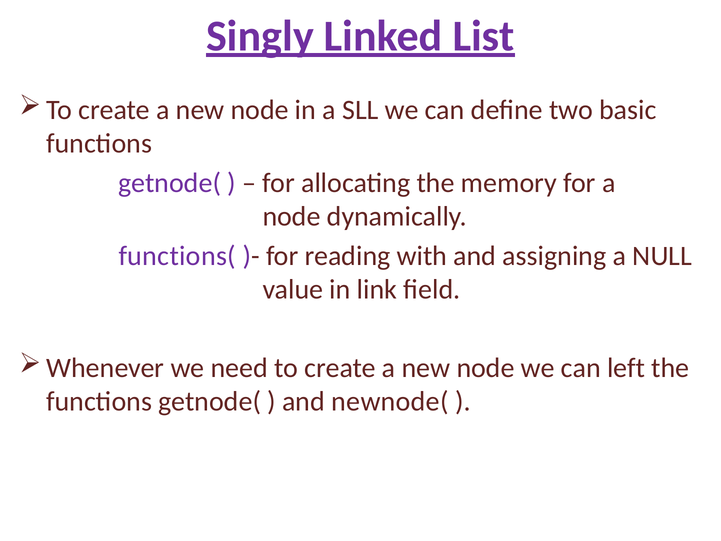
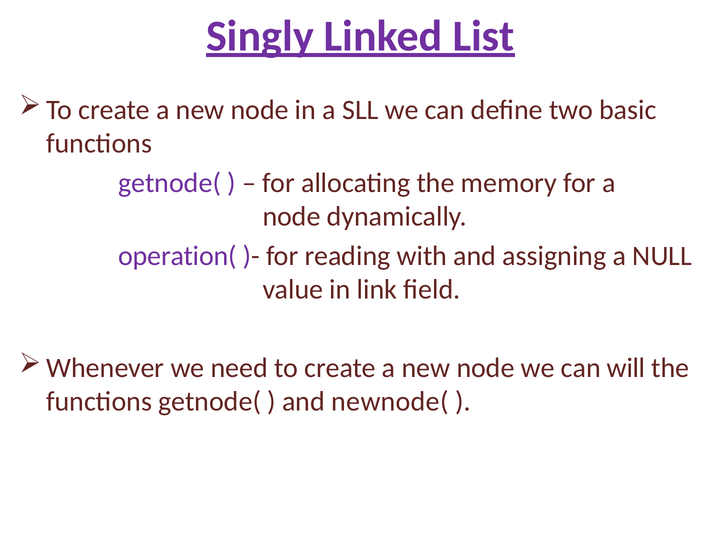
functions(: functions( -> operation(
left: left -> will
